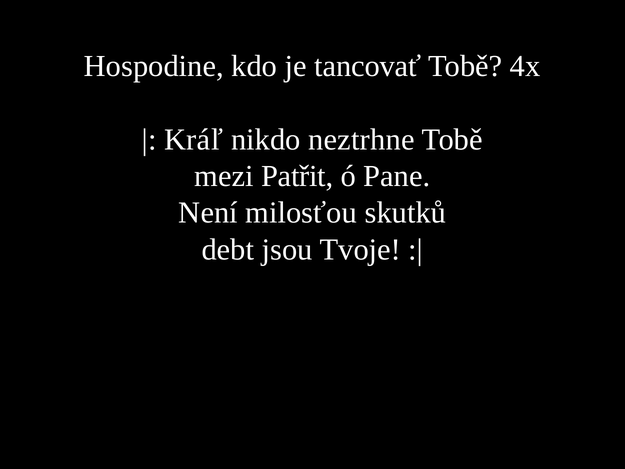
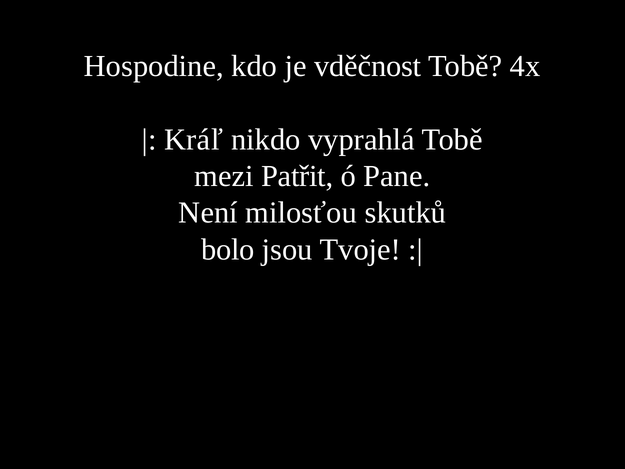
tancovať: tancovať -> vděčnost
neztrhne: neztrhne -> vyprahlá
debt: debt -> bolo
